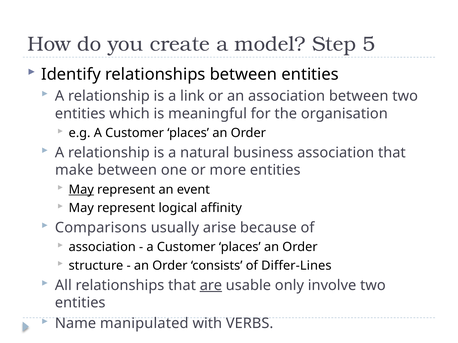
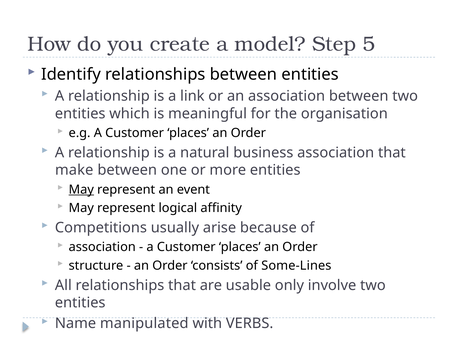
Comparisons: Comparisons -> Competitions
Differ-Lines: Differ-Lines -> Some-Lines
are underline: present -> none
